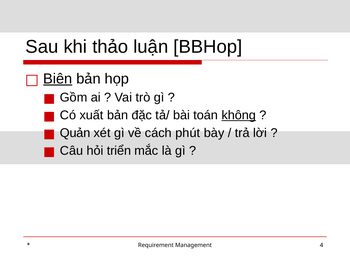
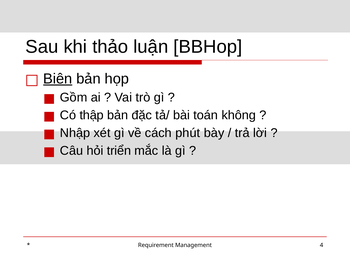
xuất: xuất -> thập
không underline: present -> none
Quản: Quản -> Nhập
